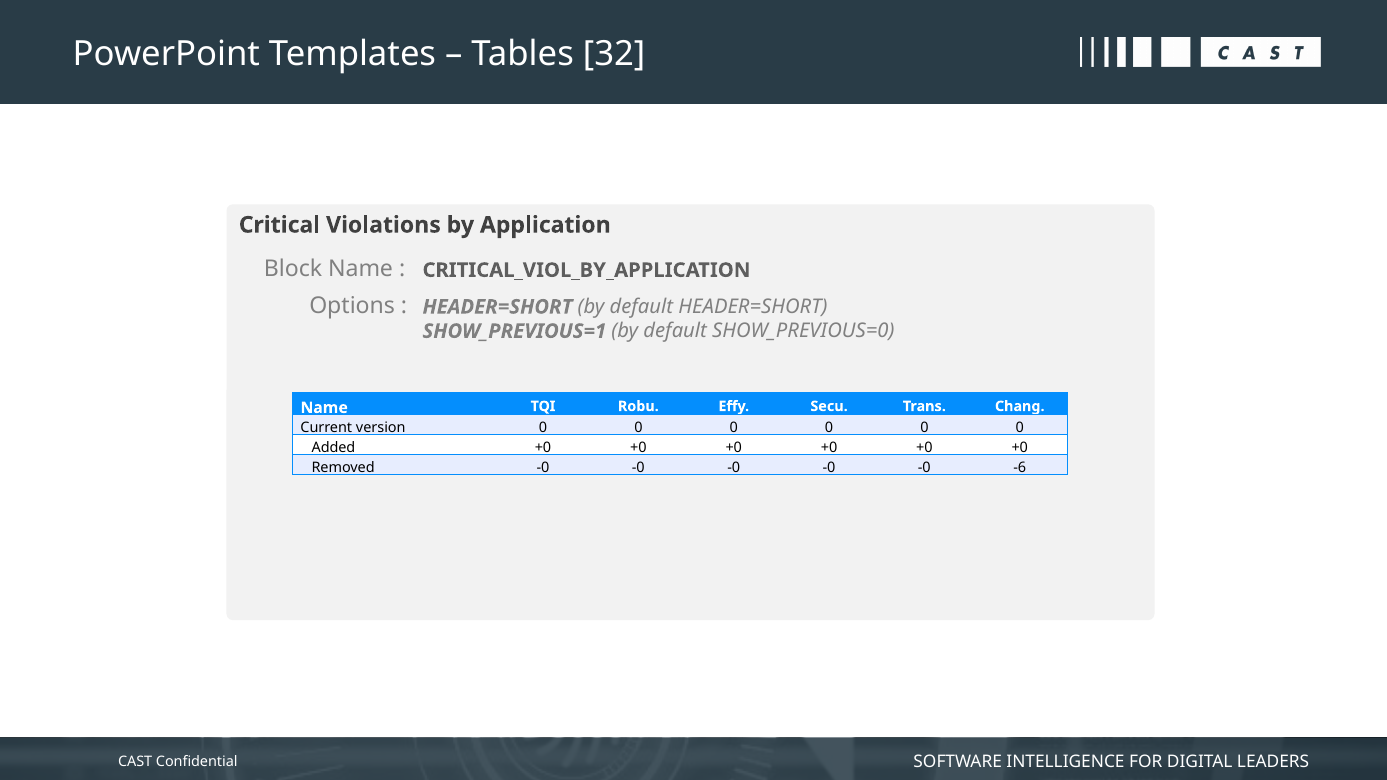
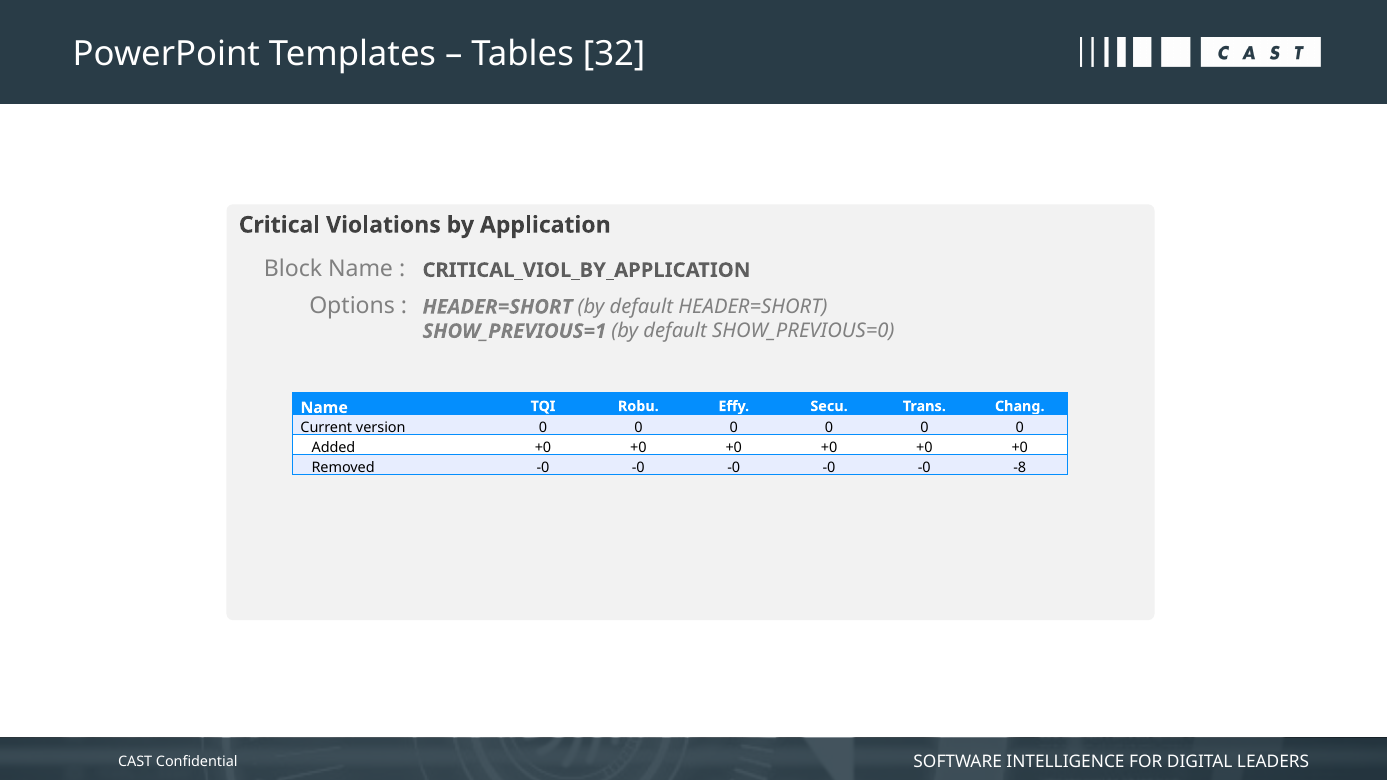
-6: -6 -> -8
